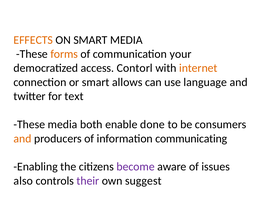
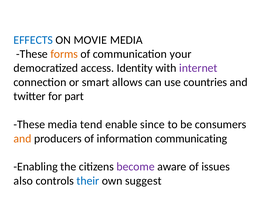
EFFECTS colour: orange -> blue
ON SMART: SMART -> MOVIE
Contorl: Contorl -> Identity
internet colour: orange -> purple
language: language -> countries
text: text -> part
both: both -> tend
done: done -> since
their colour: purple -> blue
